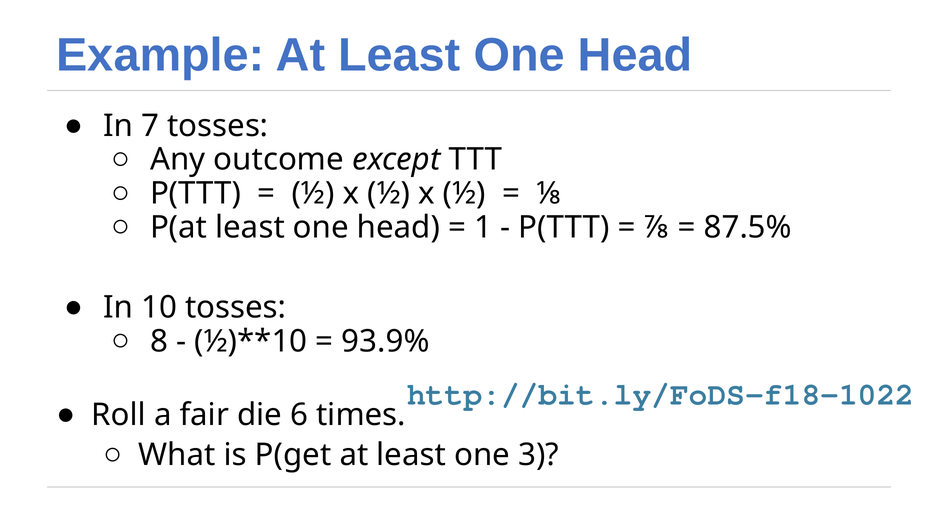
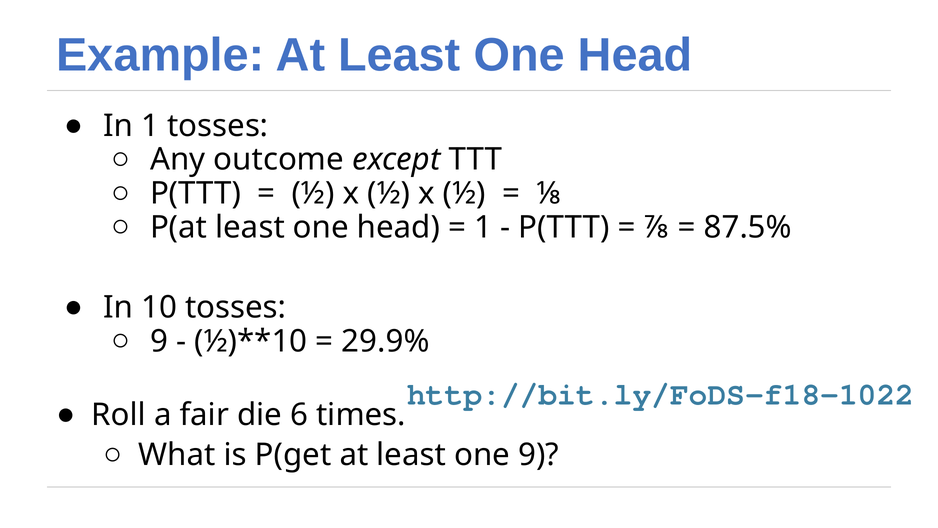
In 7: 7 -> 1
8 at (159, 341): 8 -> 9
93.9%: 93.9% -> 29.9%
one 3: 3 -> 9
